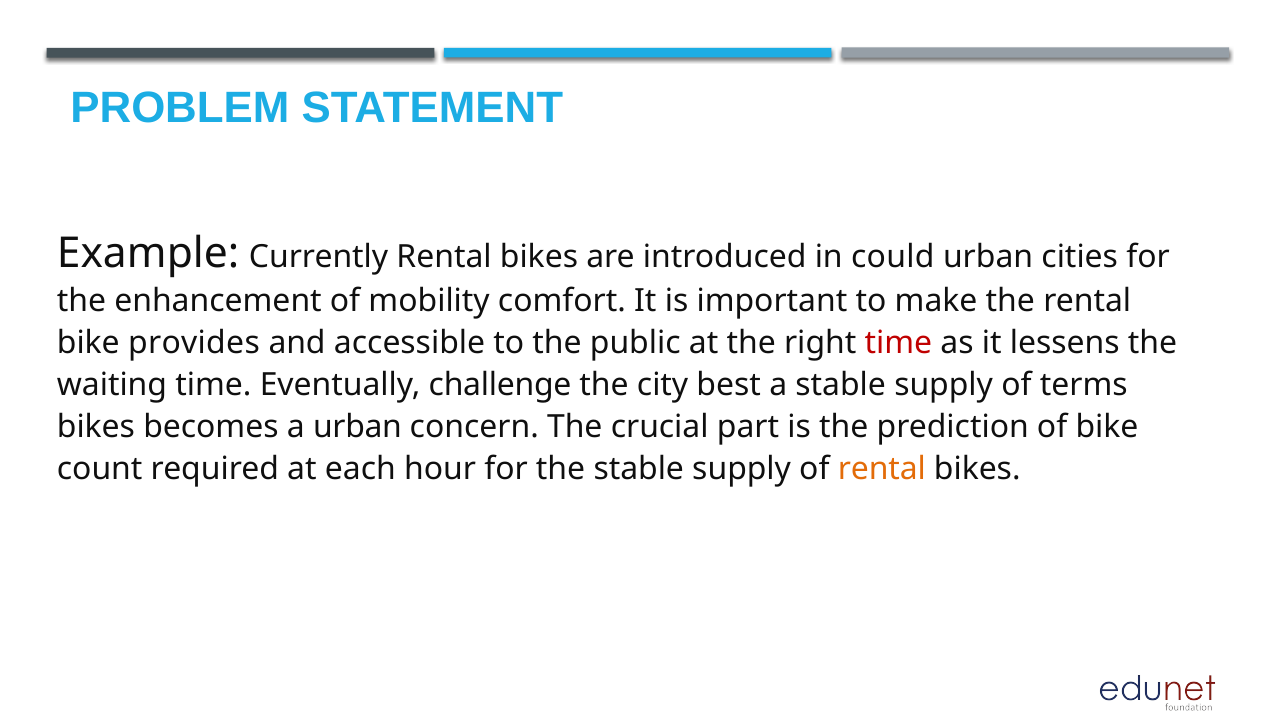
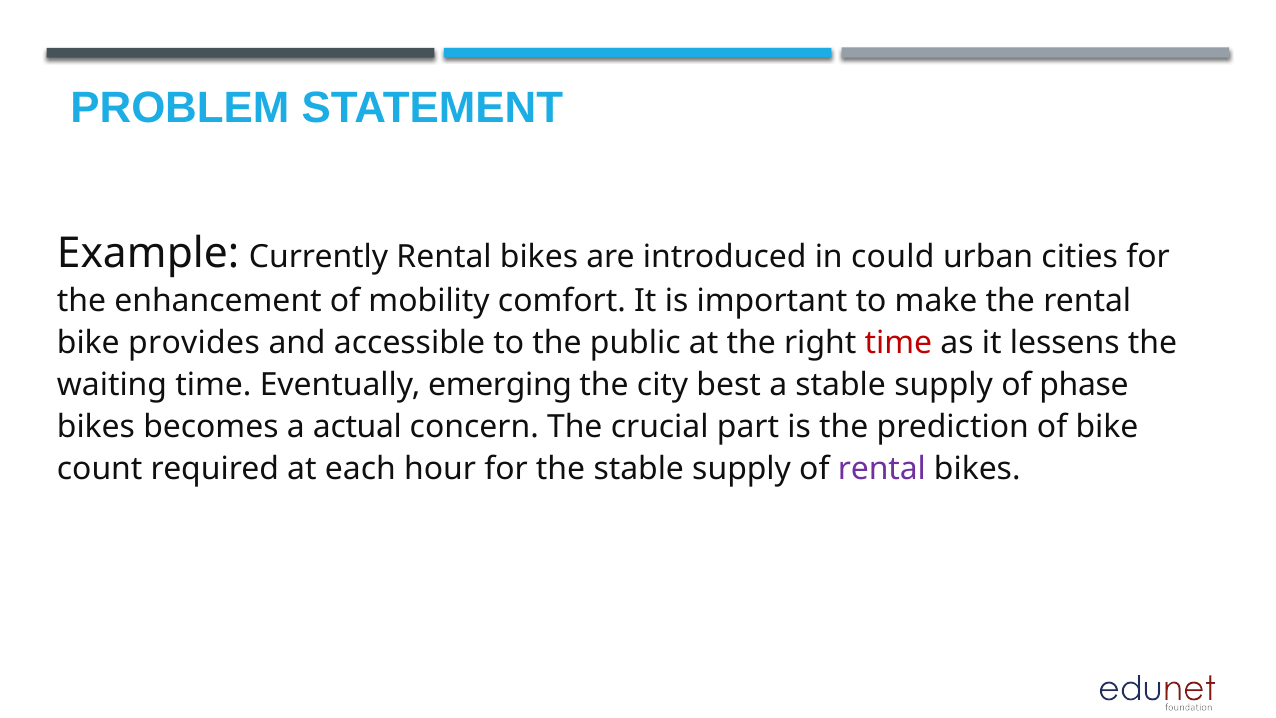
challenge: challenge -> emerging
terms: terms -> phase
a urban: urban -> actual
rental at (882, 469) colour: orange -> purple
